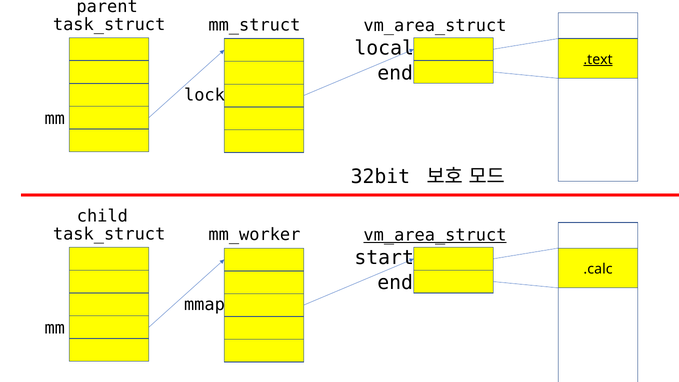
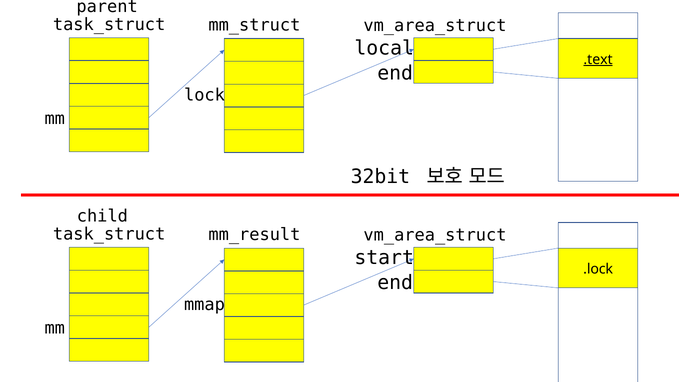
mm_worker: mm_worker -> mm_result
vm_area_struct at (435, 235) underline: present -> none
.calc: .calc -> .lock
